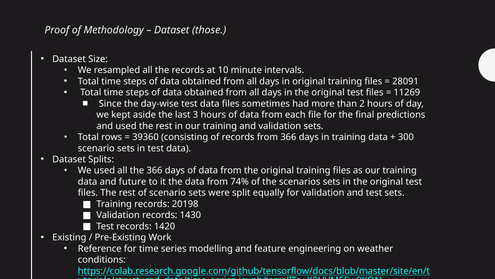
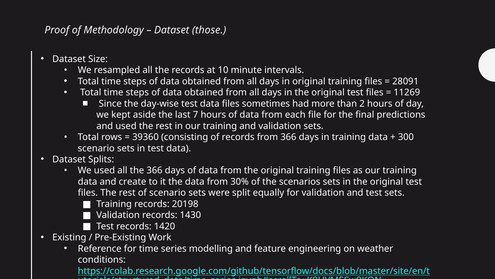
3: 3 -> 7
future: future -> create
74%: 74% -> 30%
